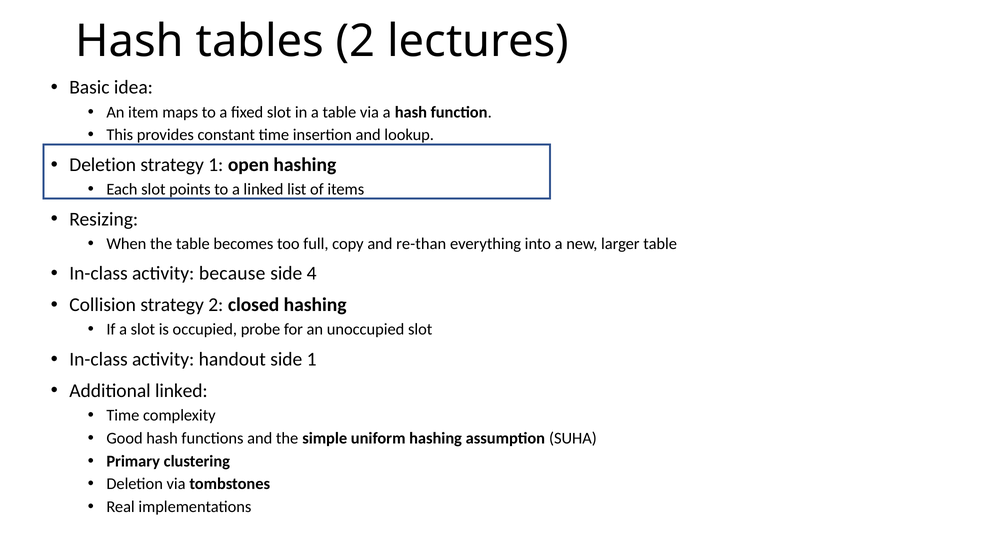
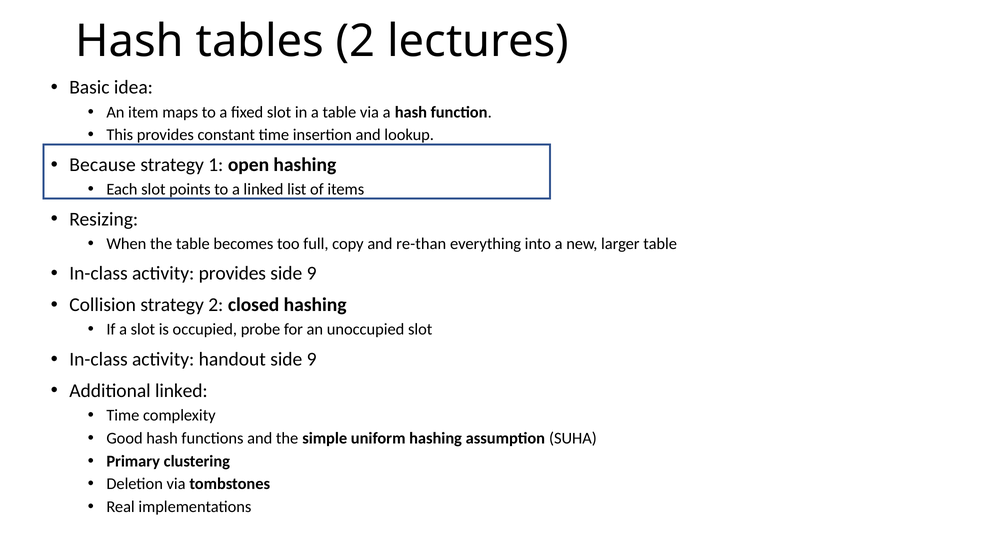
Deletion at (103, 165): Deletion -> Because
activity because: because -> provides
4 at (312, 273): 4 -> 9
handout side 1: 1 -> 9
